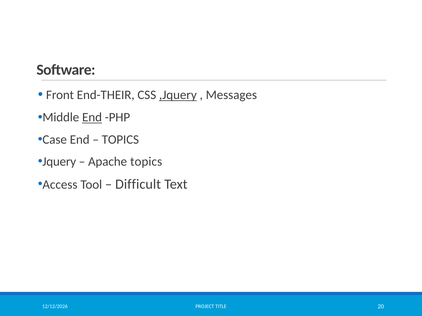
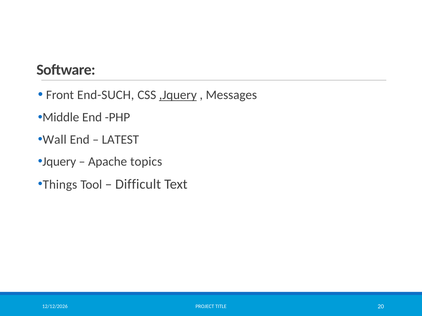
End-THEIR: End-THEIR -> End-SUCH
End at (92, 118) underline: present -> none
Case: Case -> Wall
TOPICS at (120, 140): TOPICS -> LATEST
Access: Access -> Things
